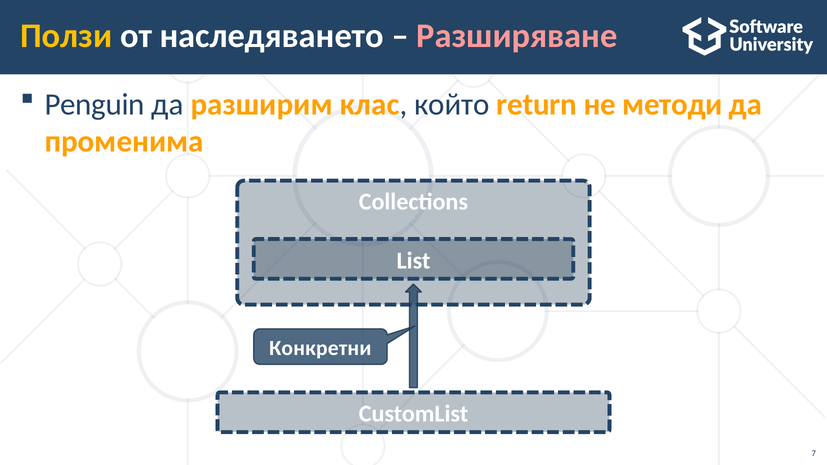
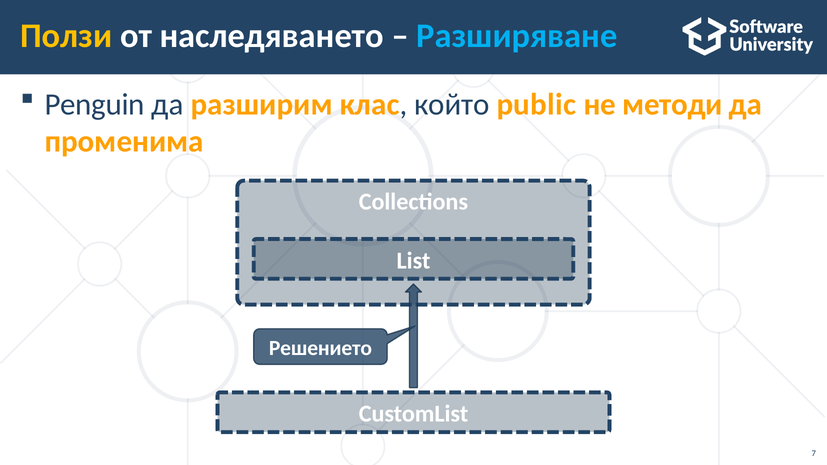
Разширяване colour: pink -> light blue
return: return -> public
Конкретни: Конкретни -> Решението
